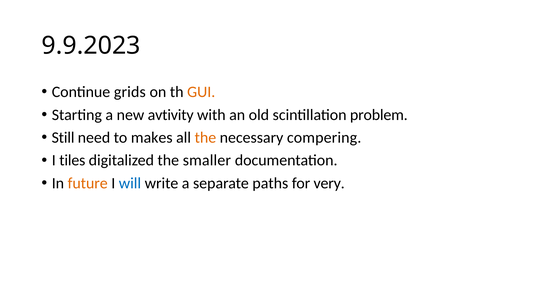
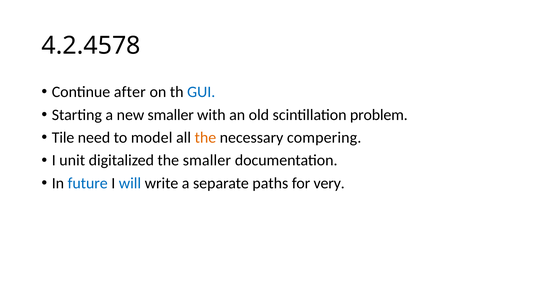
9.9.2023: 9.9.2023 -> 4.2.4578
grids: grids -> after
GUI colour: orange -> blue
new avtivity: avtivity -> smaller
Still: Still -> Tile
makes: makes -> model
tiles: tiles -> unit
future colour: orange -> blue
